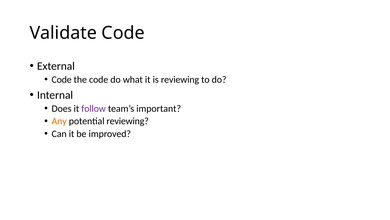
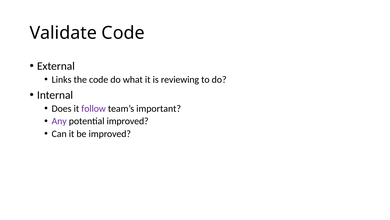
Code at (62, 79): Code -> Links
Any colour: orange -> purple
potential reviewing: reviewing -> improved
